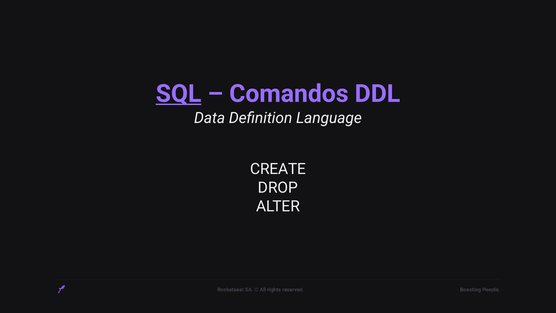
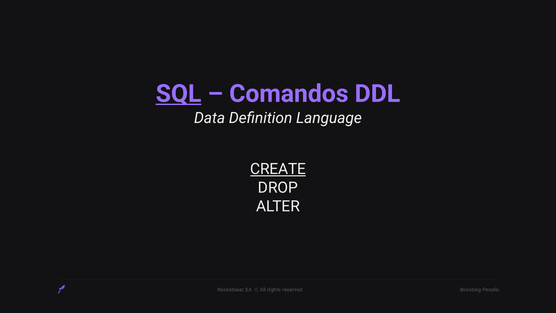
CREATE underline: none -> present
